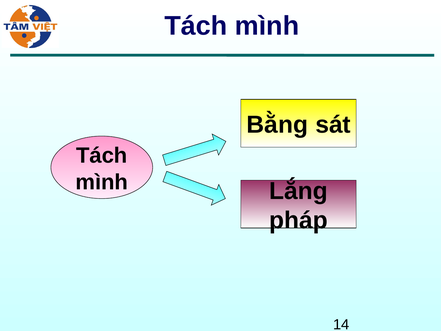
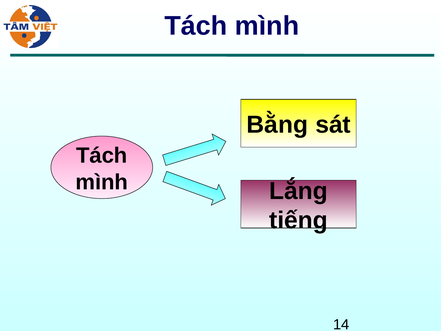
pháp: pháp -> tiếng
